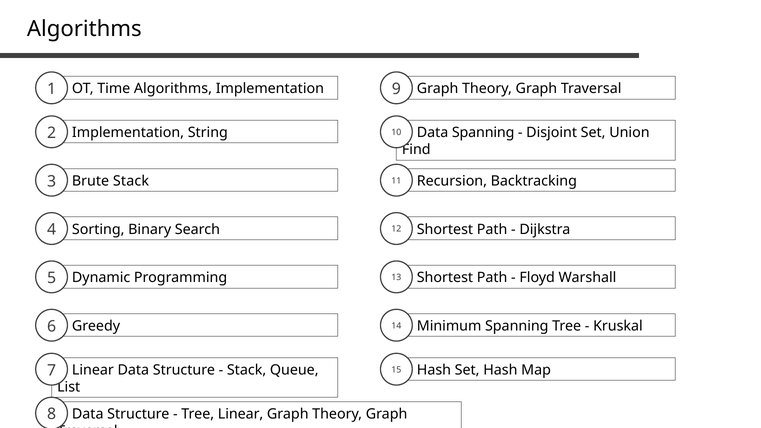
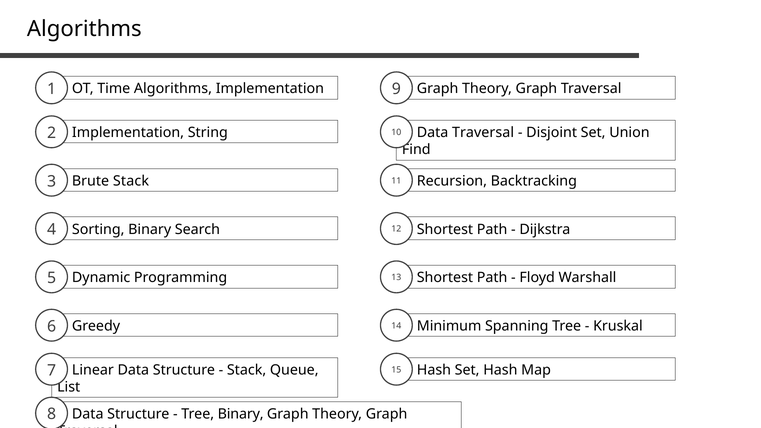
Data Spanning: Spanning -> Traversal
Tree Linear: Linear -> Binary
